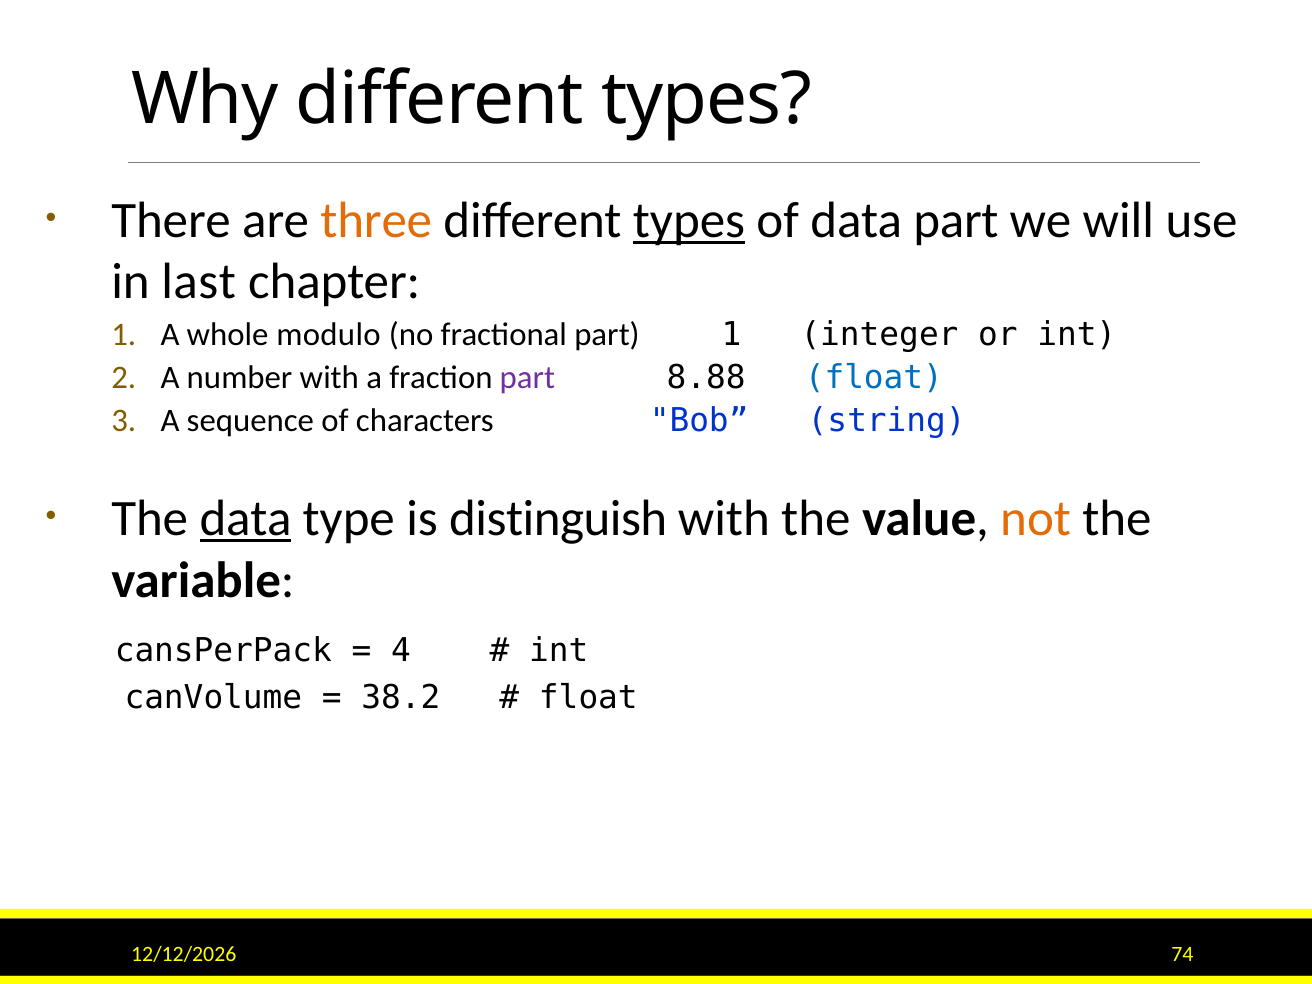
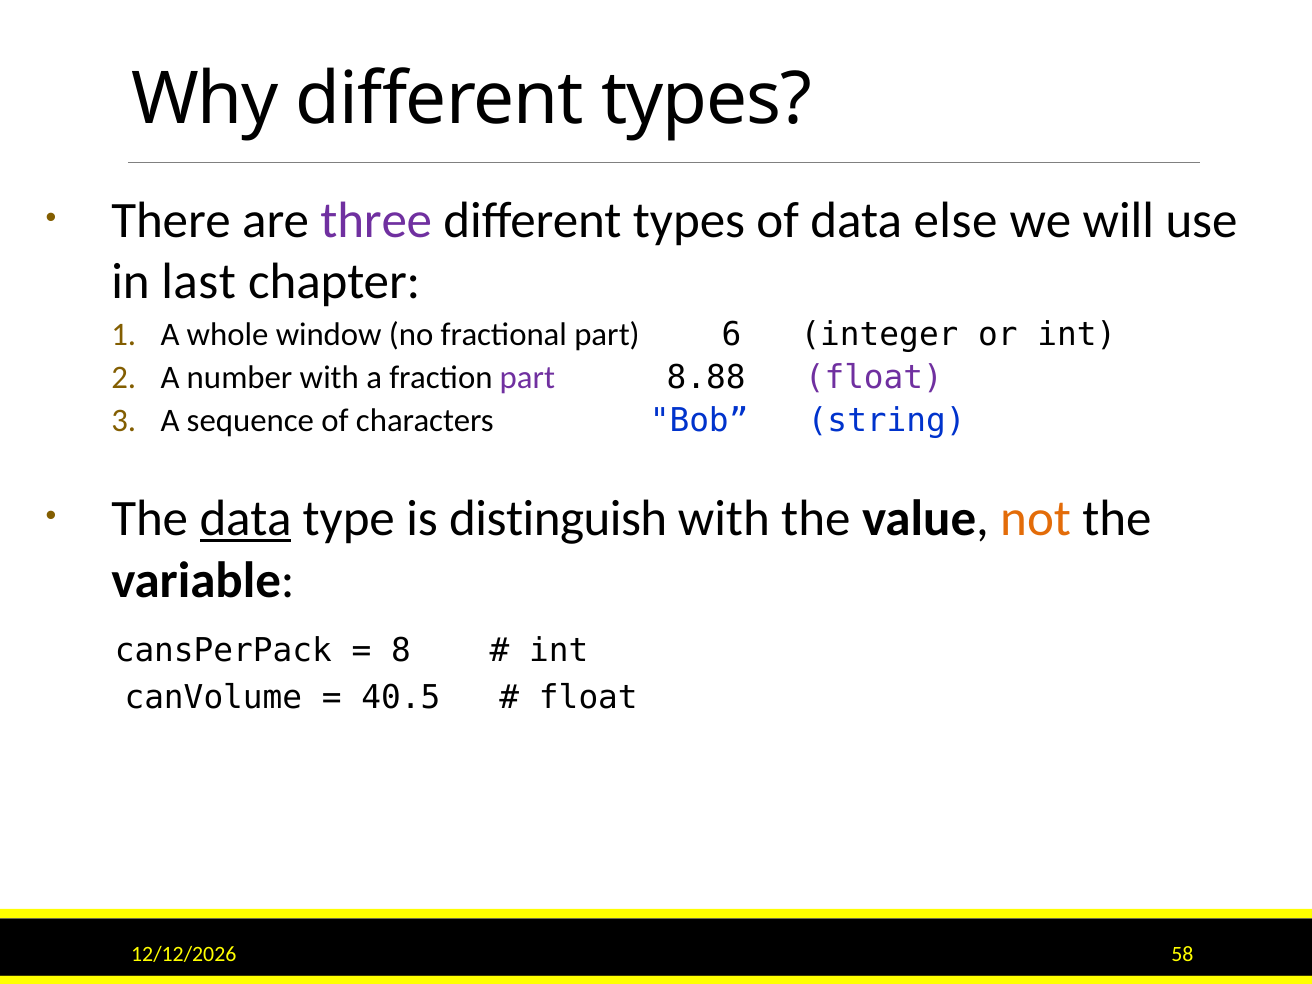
three colour: orange -> purple
types at (689, 221) underline: present -> none
data part: part -> else
modulo: modulo -> window
part 1: 1 -> 6
float at (874, 378) colour: blue -> purple
4: 4 -> 8
38.2: 38.2 -> 40.5
74: 74 -> 58
